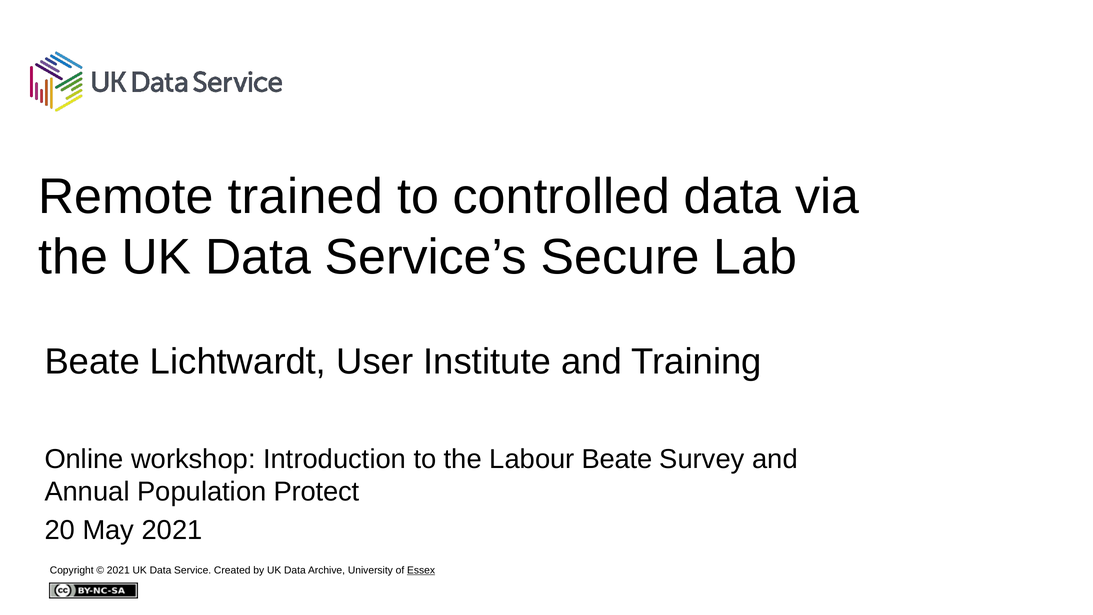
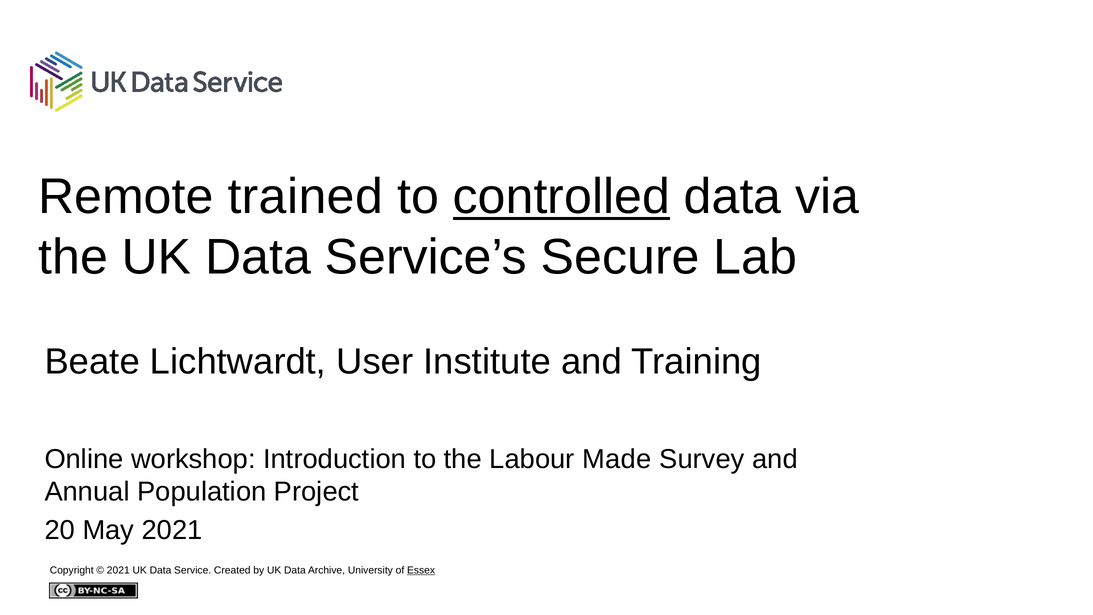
controlled underline: none -> present
Labour Beate: Beate -> Made
Protect: Protect -> Project
